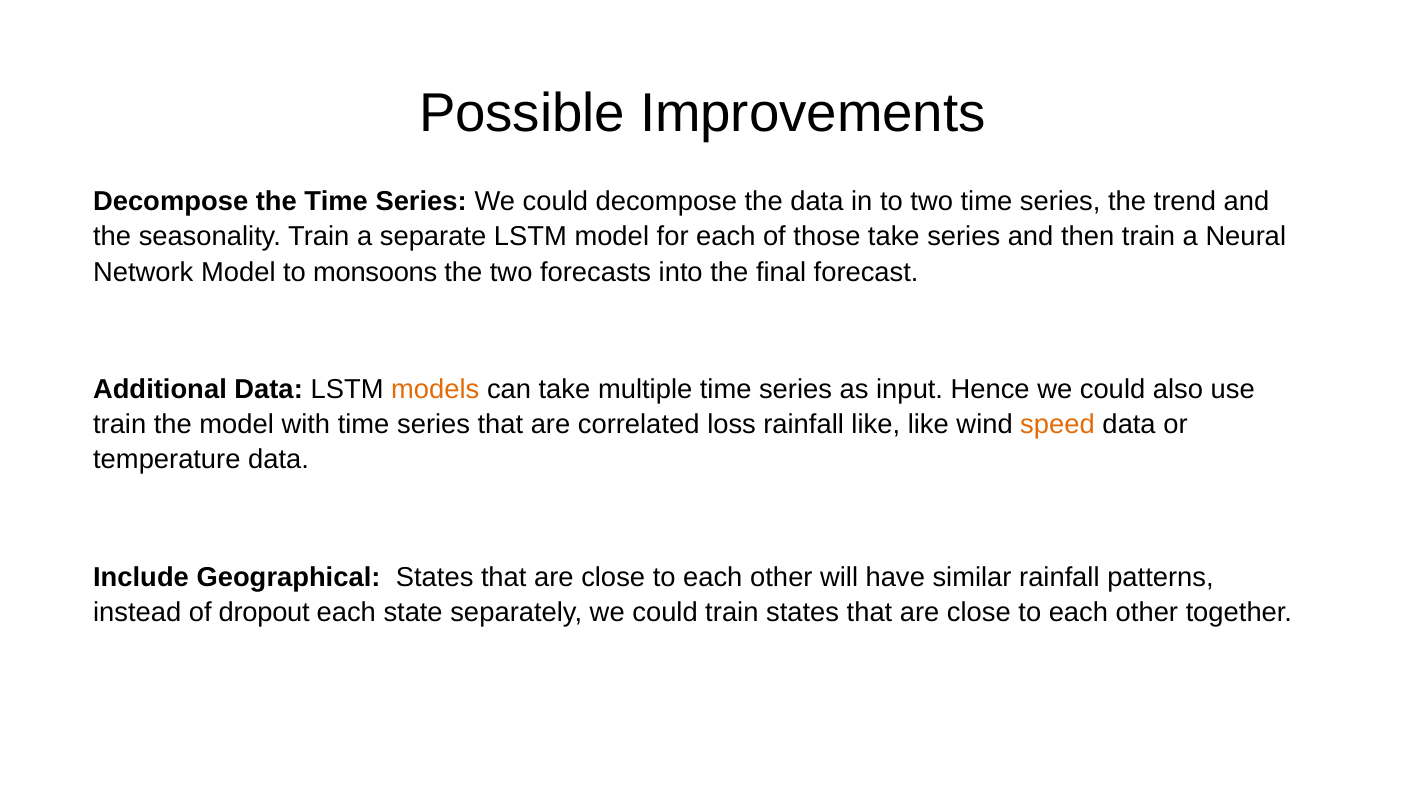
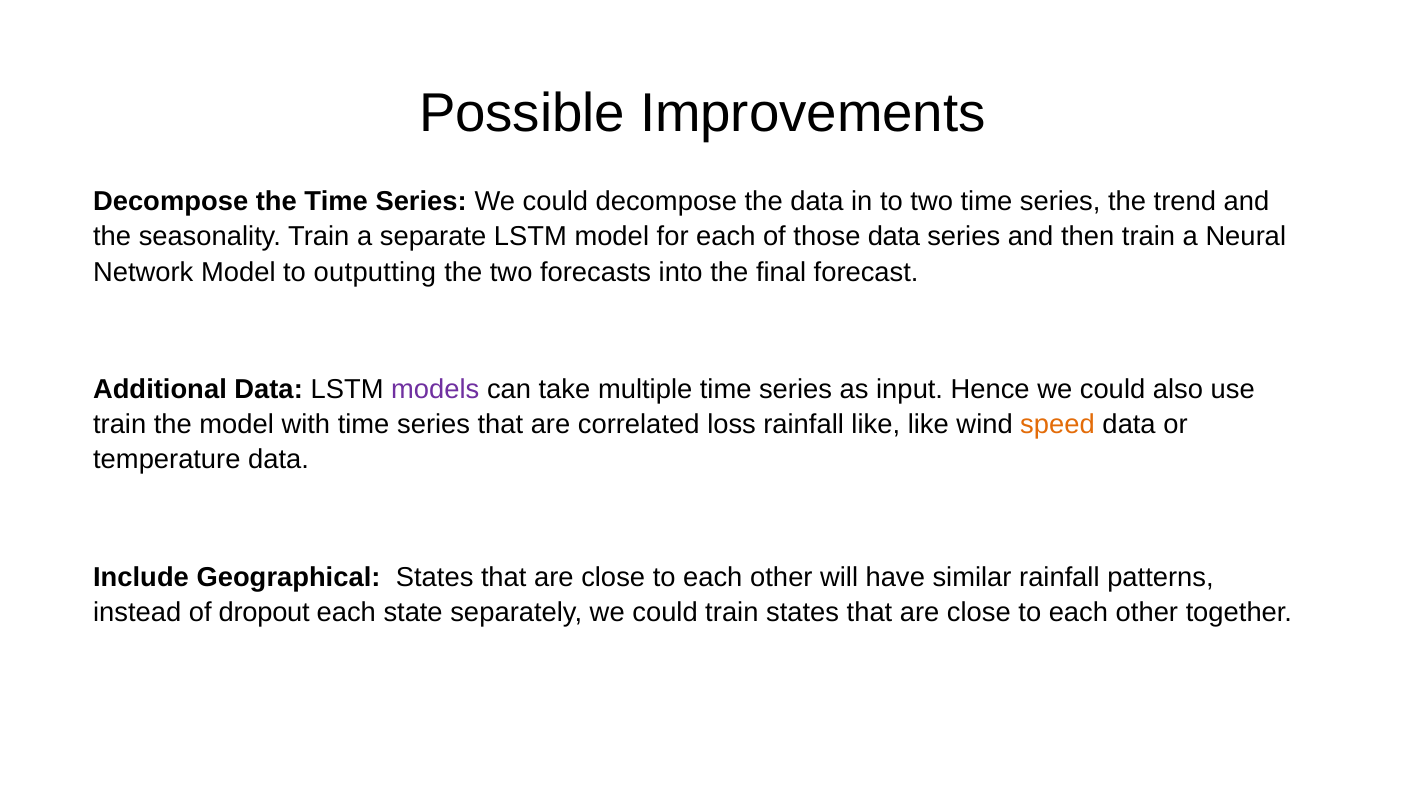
those take: take -> data
monsoons: monsoons -> outputting
models colour: orange -> purple
